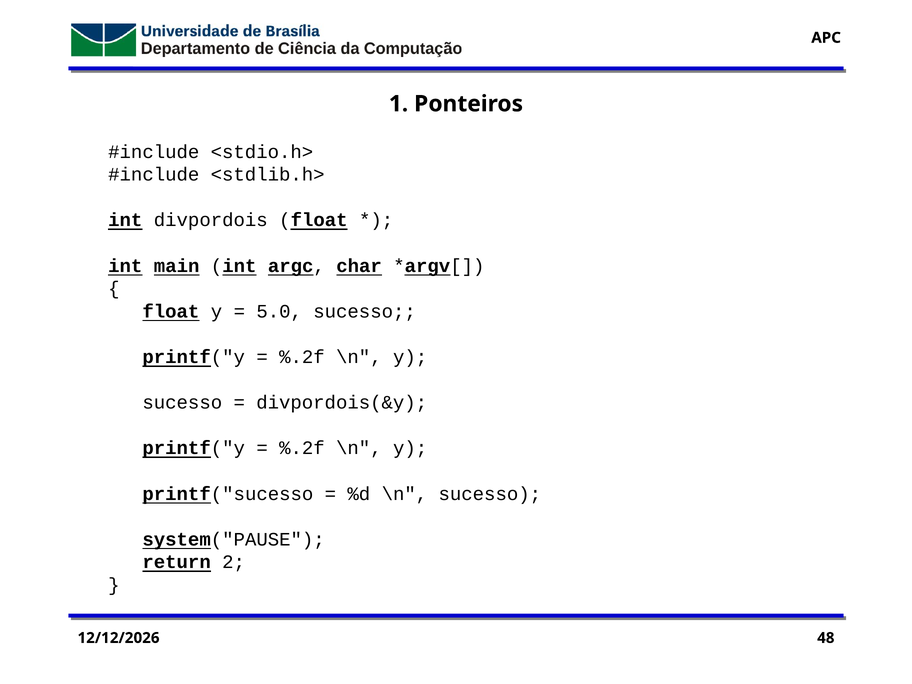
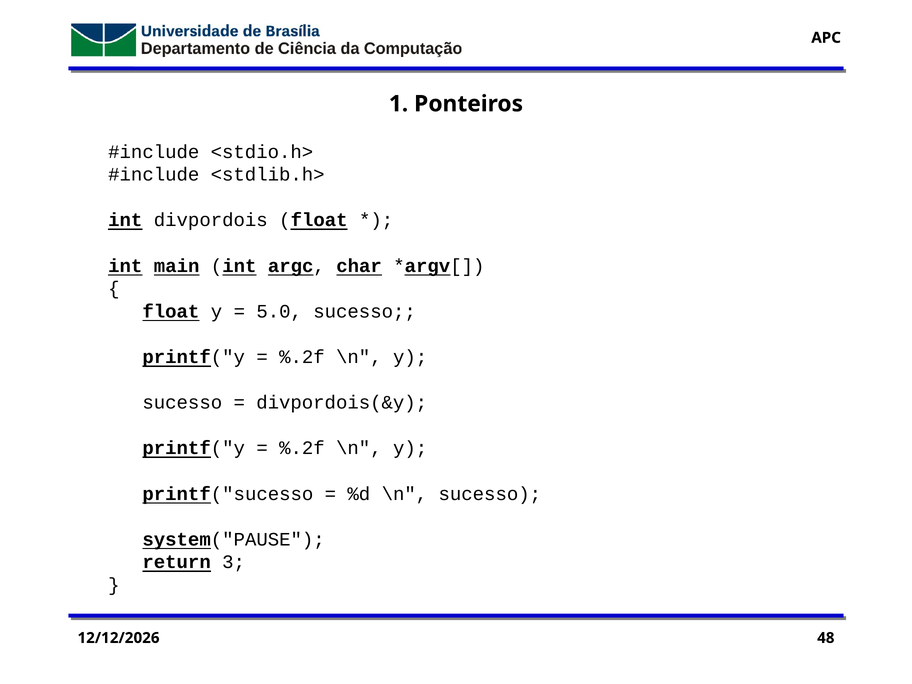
2: 2 -> 3
